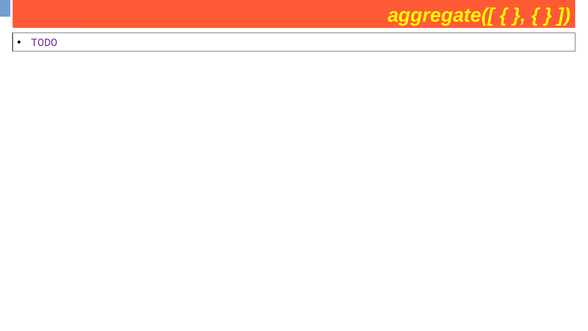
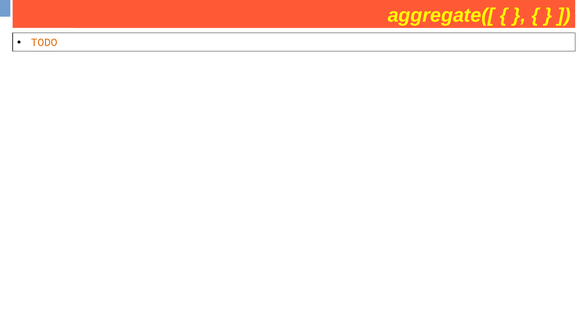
TODO colour: purple -> orange
